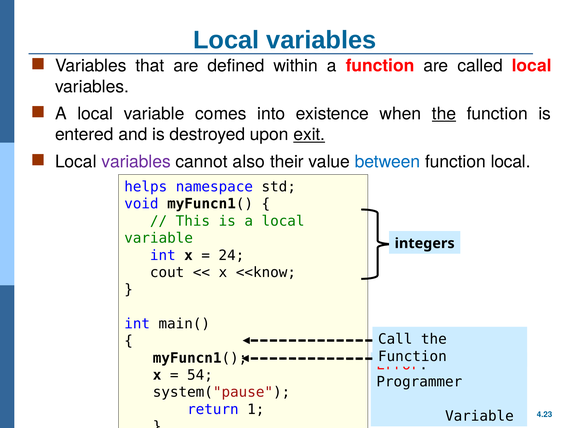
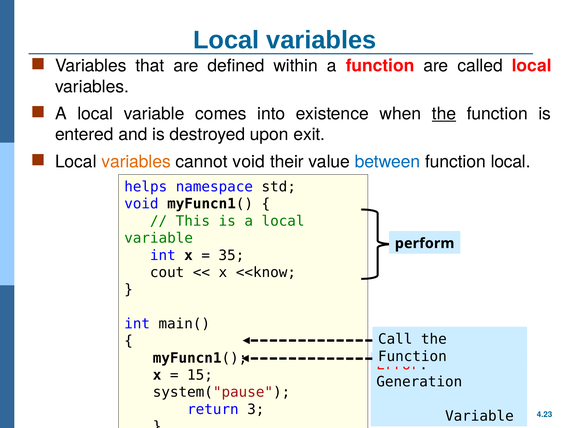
exit underline: present -> none
variables at (136, 162) colour: purple -> orange
cannot also: also -> void
integers: integers -> perform
24: 24 -> 35
54: 54 -> 15
Programmer: Programmer -> Generation
1: 1 -> 3
